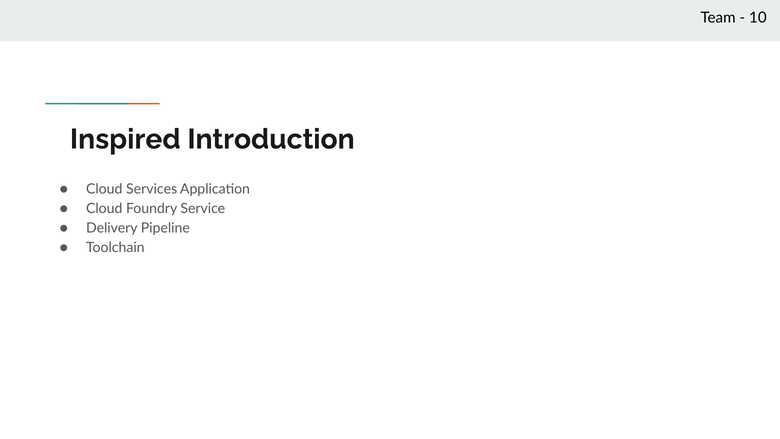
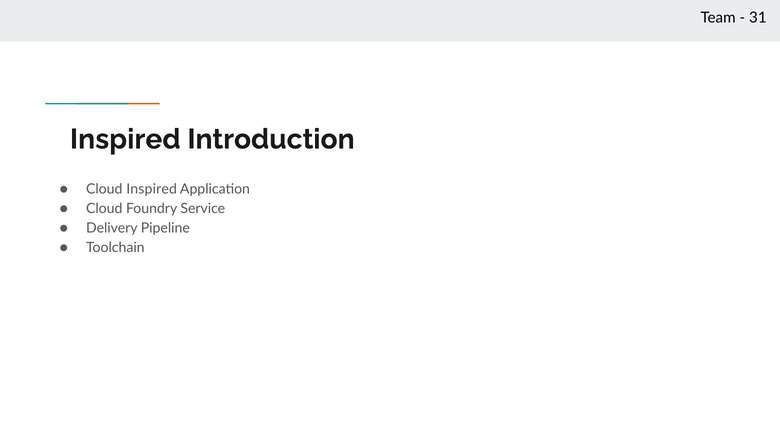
10: 10 -> 31
Cloud Services: Services -> Inspired
